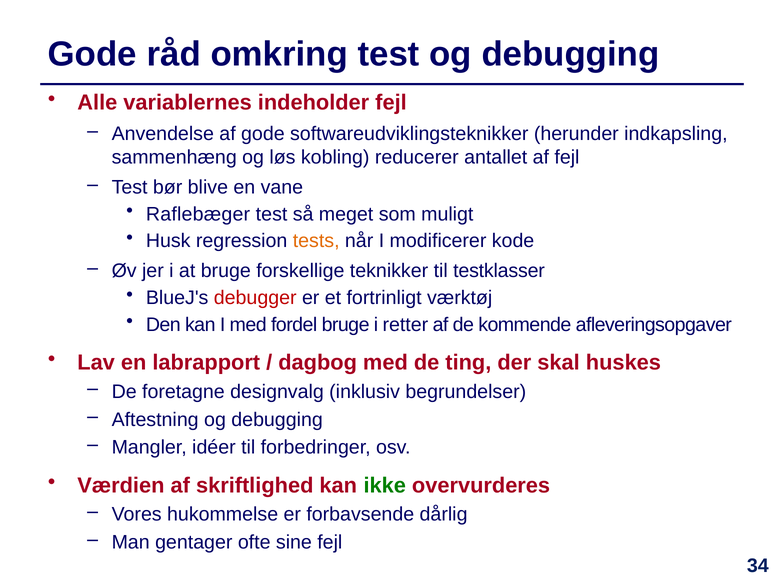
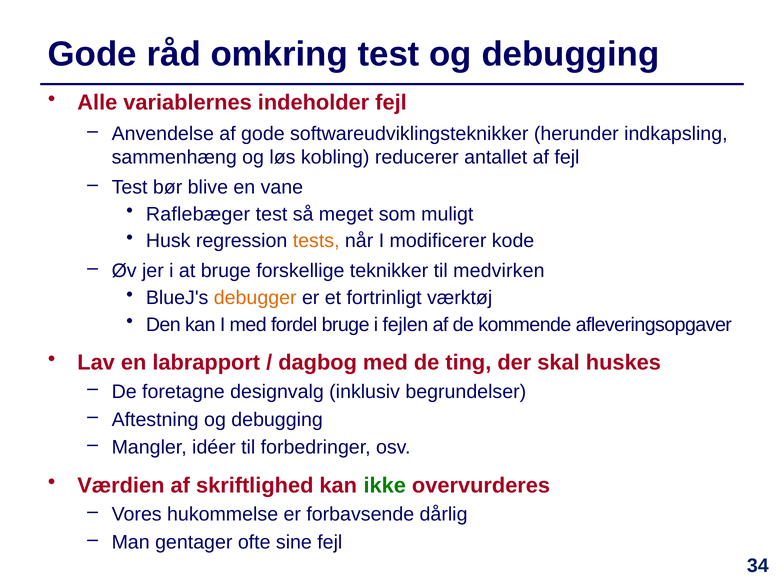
testklasser: testklasser -> medvirken
debugger colour: red -> orange
retter: retter -> fejlen
